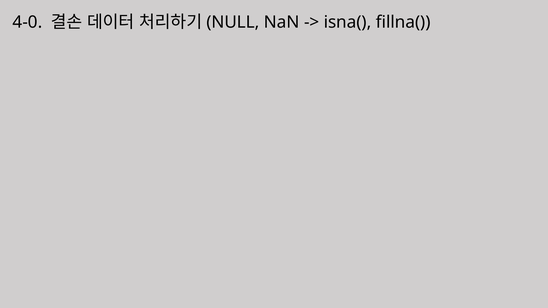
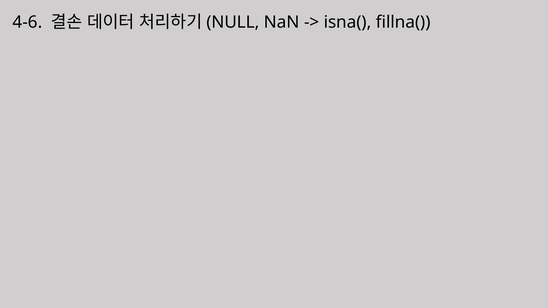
4-0: 4-0 -> 4-6
